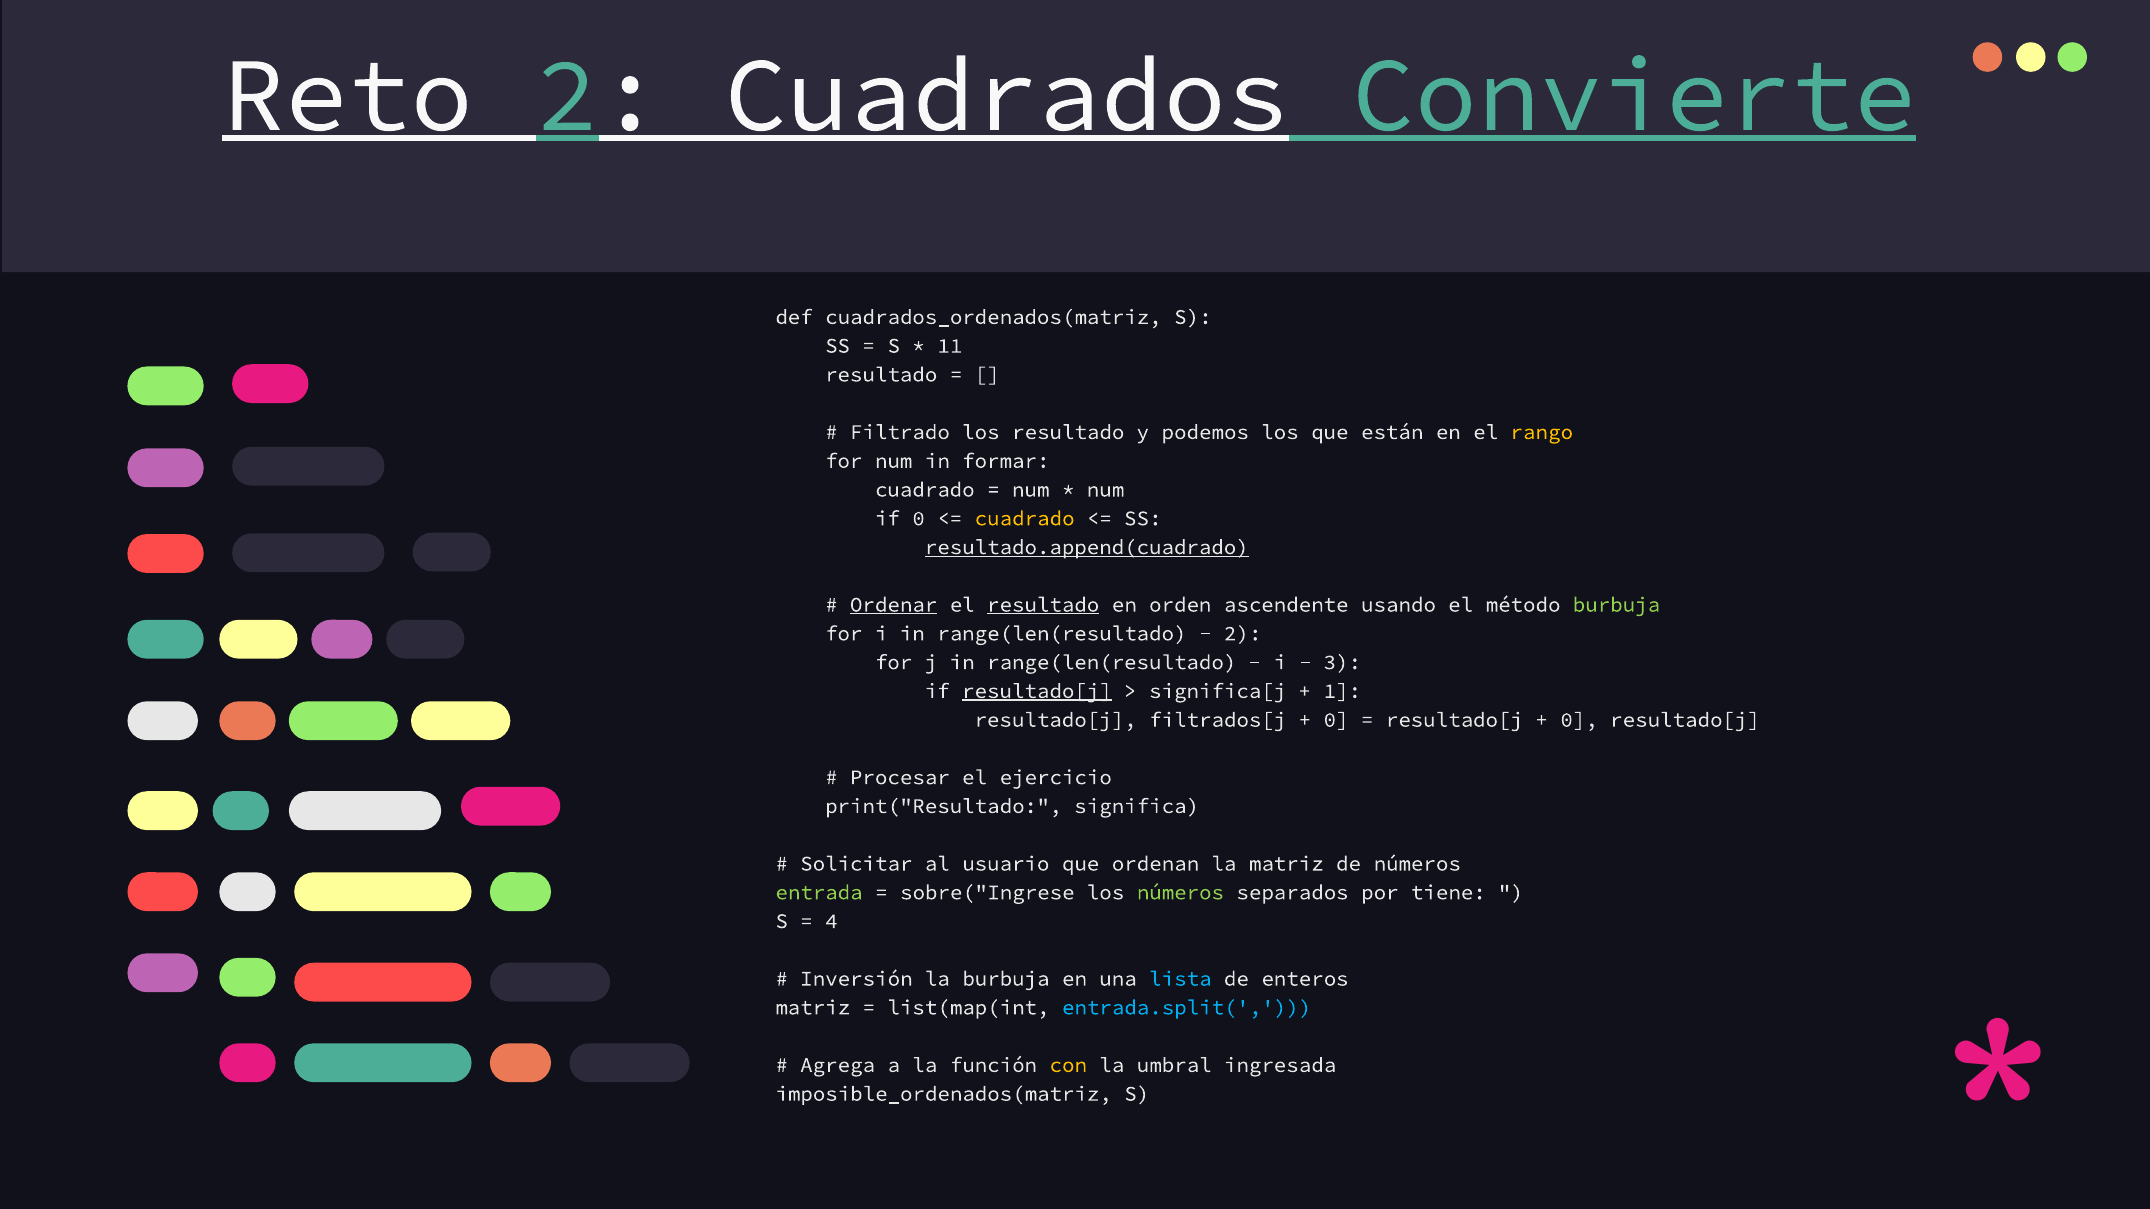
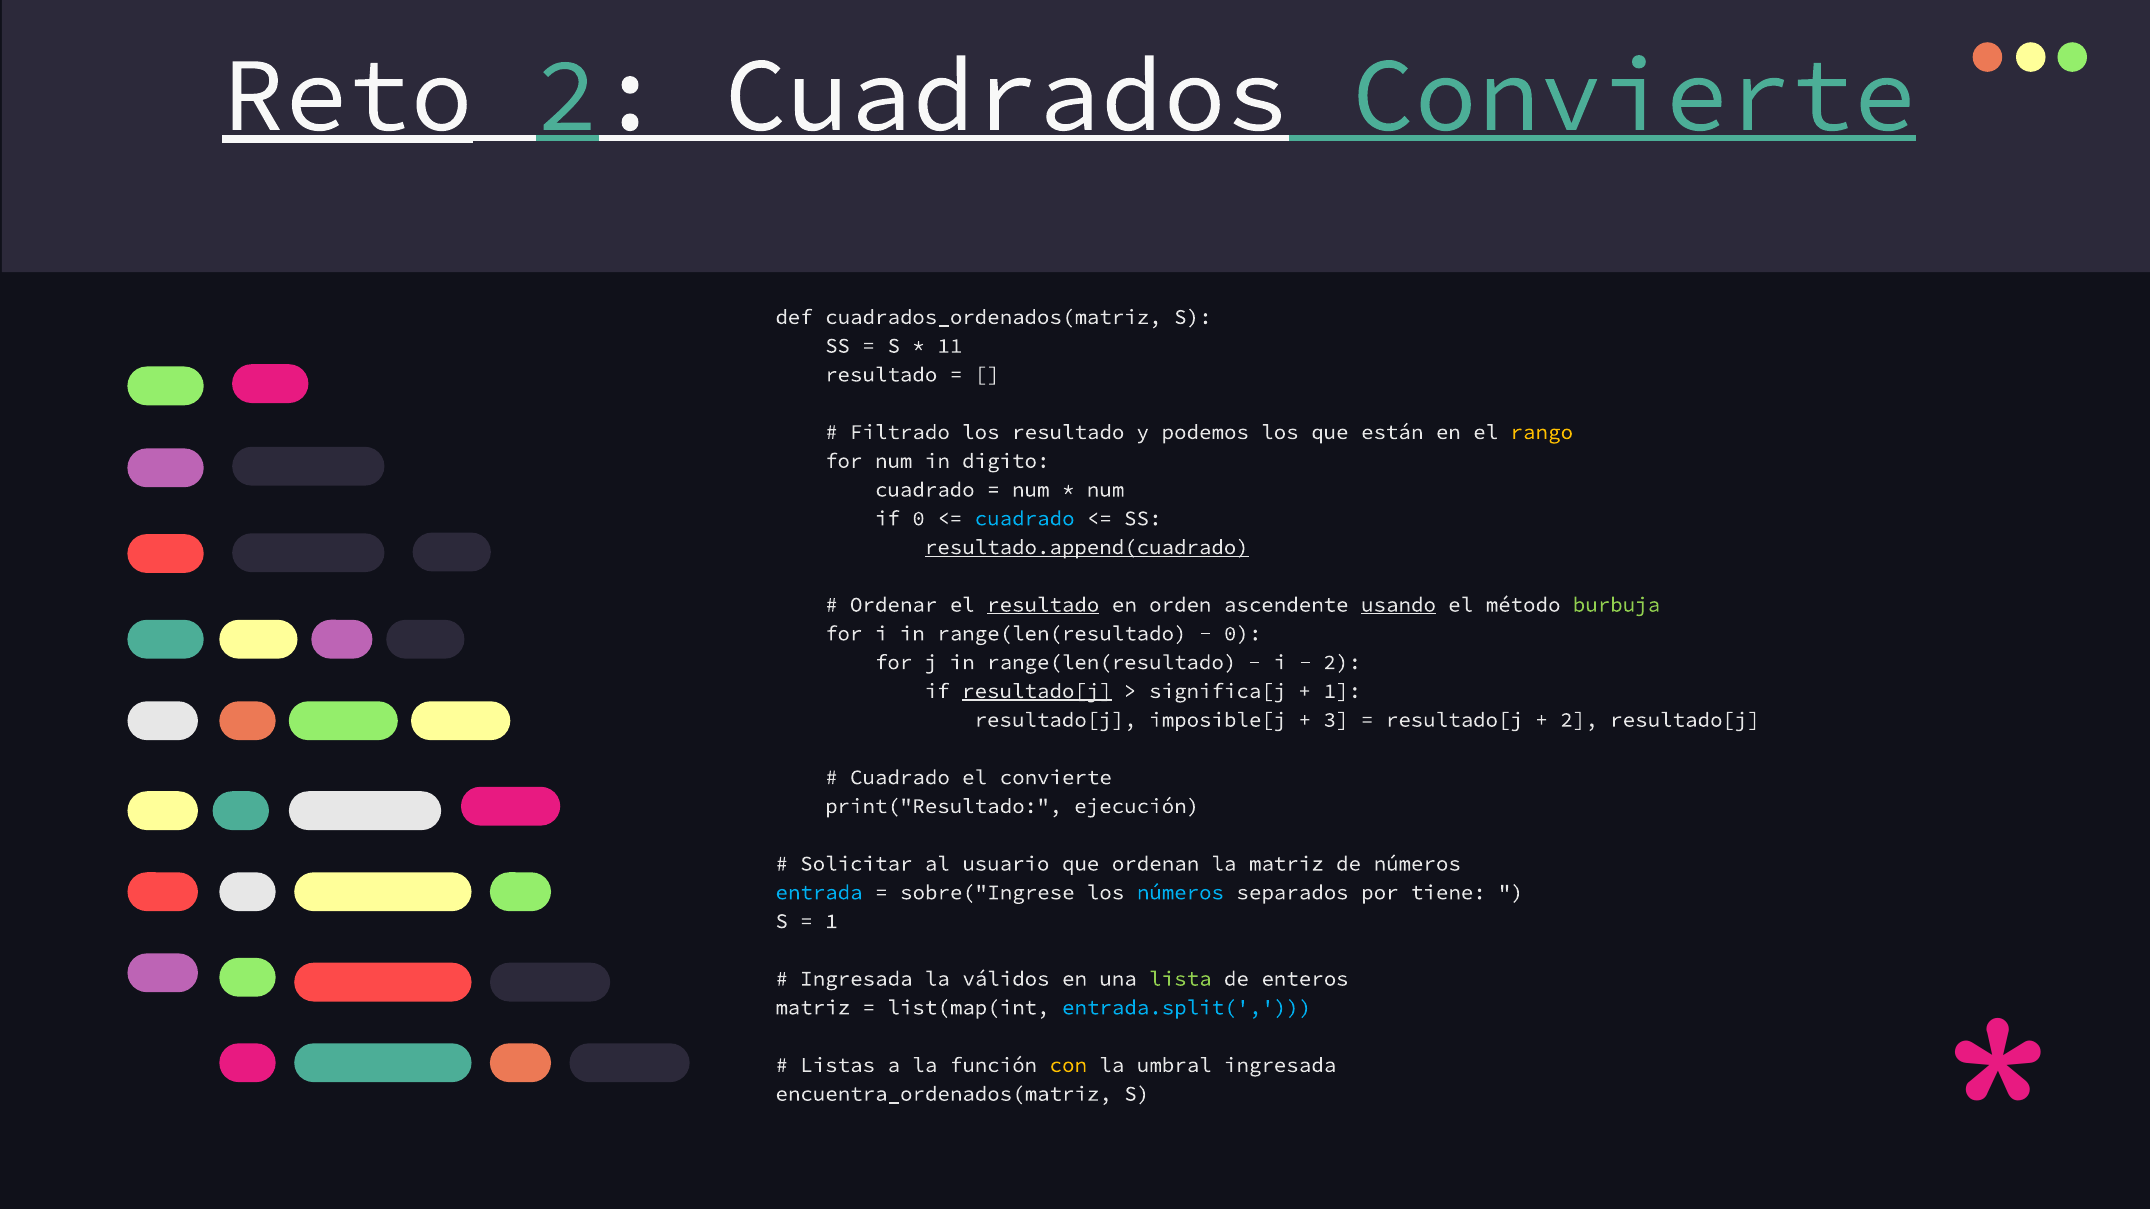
Reto underline: none -> present
formar: formar -> digito
cuadrado at (1025, 519) colour: yellow -> light blue
Ordenar underline: present -> none
usando underline: none -> present
2 at (1243, 634): 2 -> 0
3 at (1342, 662): 3 -> 2
filtrados[j: filtrados[j -> imposible[j
0 at (1336, 720): 0 -> 3
0 at (1579, 720): 0 -> 2
Procesar at (900, 778): Procesar -> Cuadrado
el ejercicio: ejercicio -> convierte
significa: significa -> ejecución
entrada colour: light green -> light blue
números at (1180, 893) colour: light green -> light blue
4 at (831, 921): 4 -> 1
Inversión at (856, 979): Inversión -> Ingresada
la burbuja: burbuja -> válidos
lista colour: light blue -> light green
Agrega: Agrega -> Listas
imposible_ordenados(matriz: imposible_ordenados(matriz -> encuentra_ordenados(matriz
